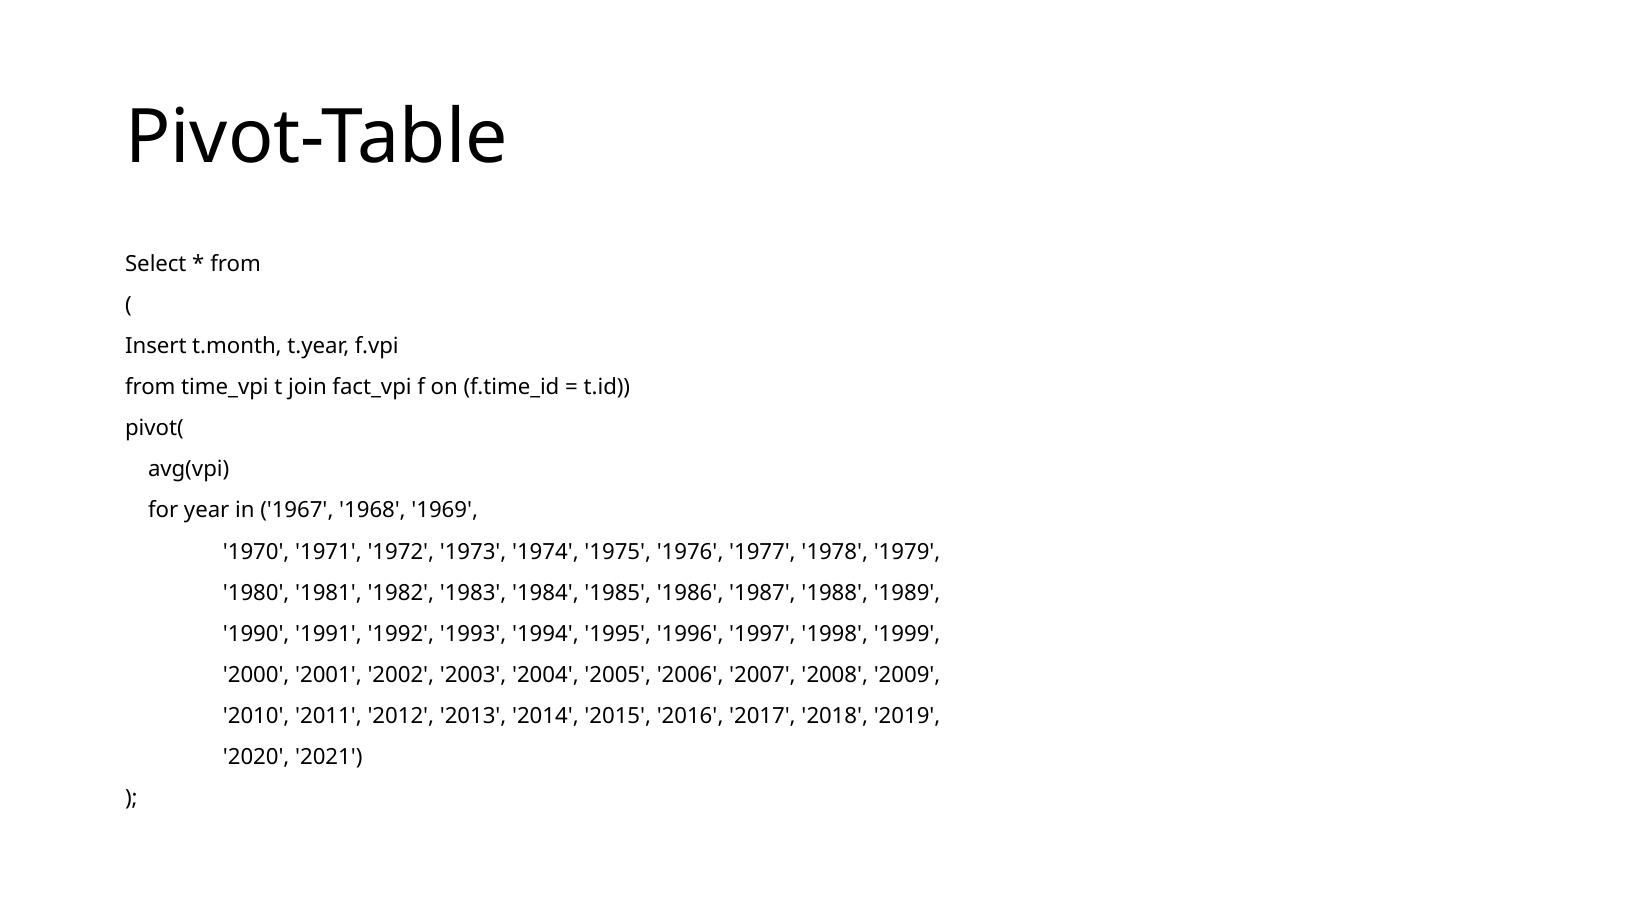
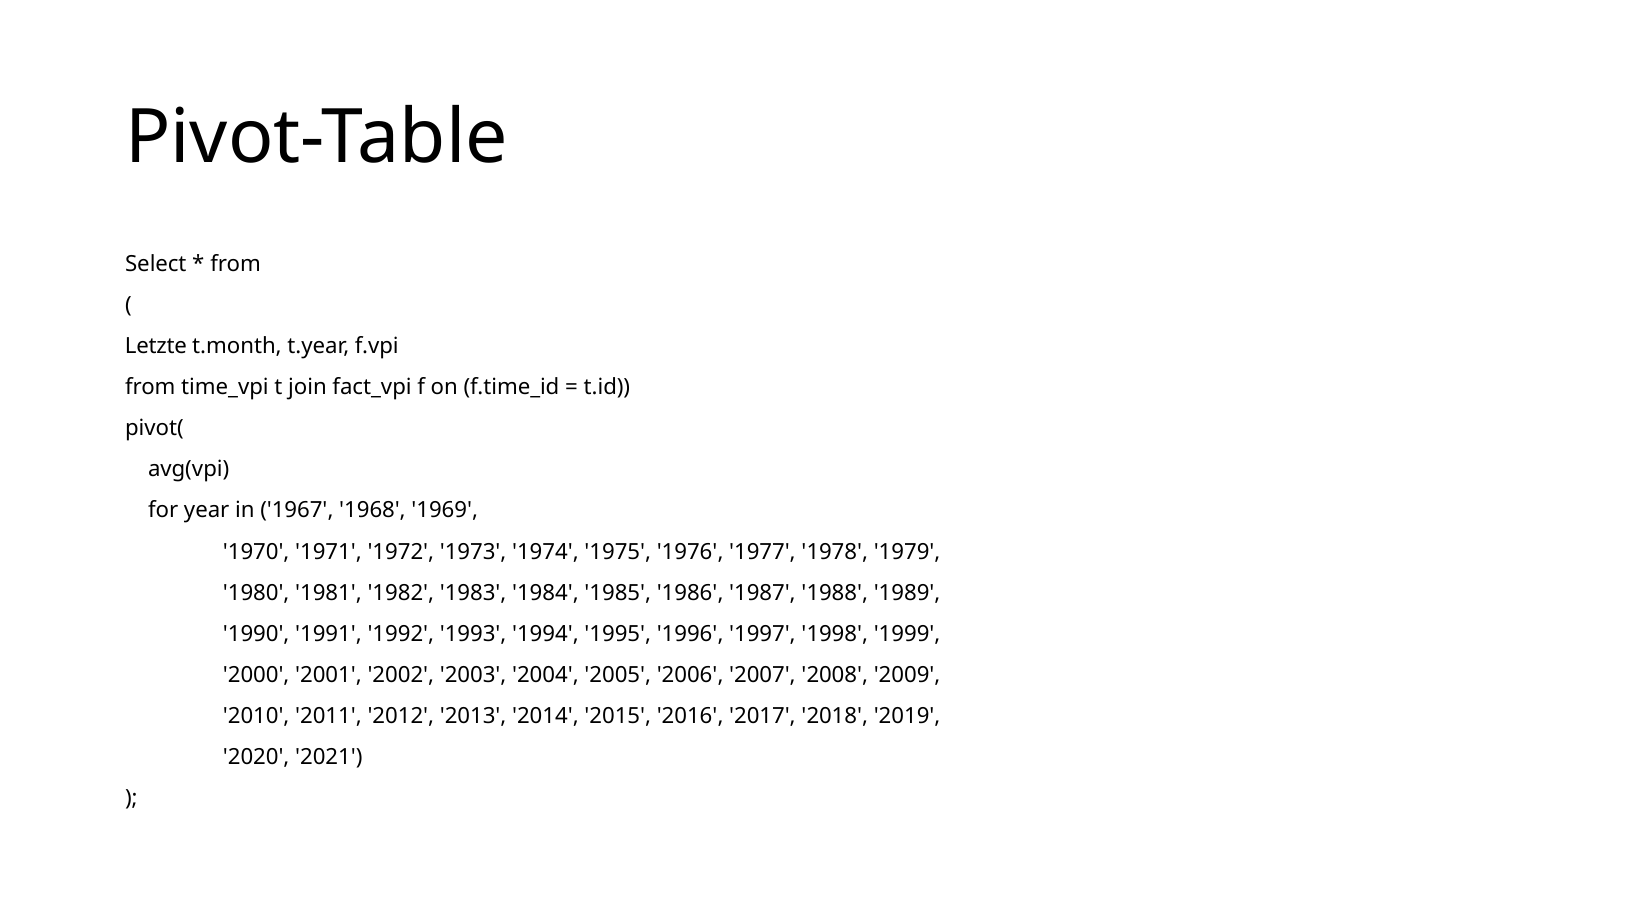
Insert: Insert -> Letzte
